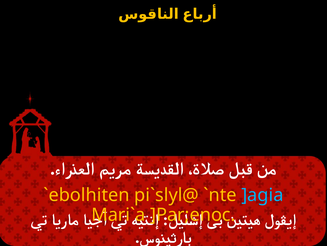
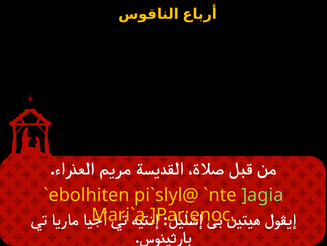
]agia colour: light blue -> light green
